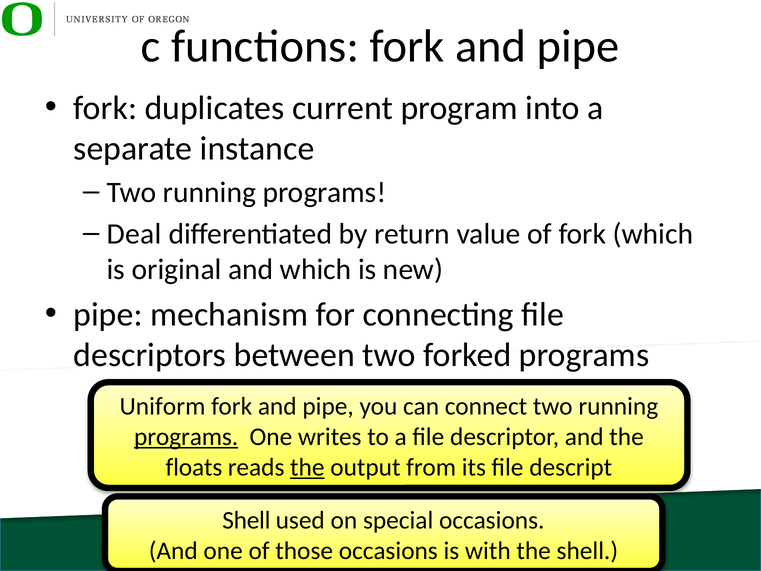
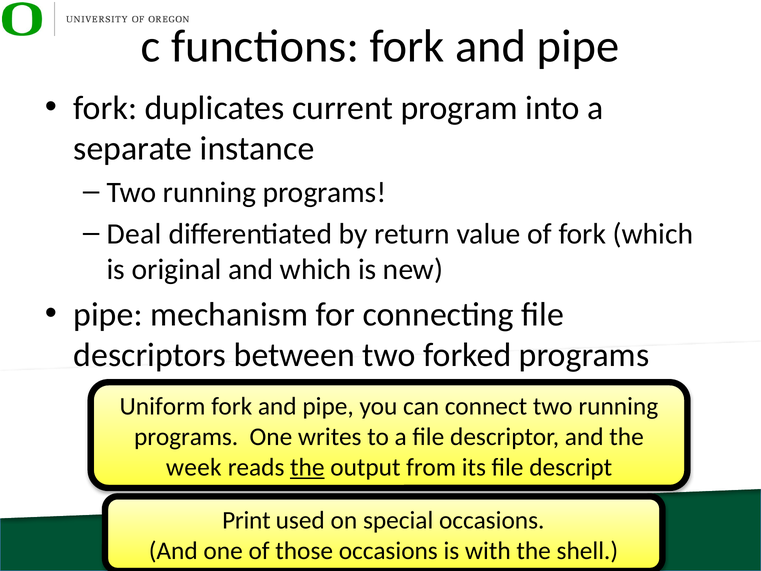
programs at (186, 437) underline: present -> none
floats: floats -> week
Shell at (246, 520): Shell -> Print
